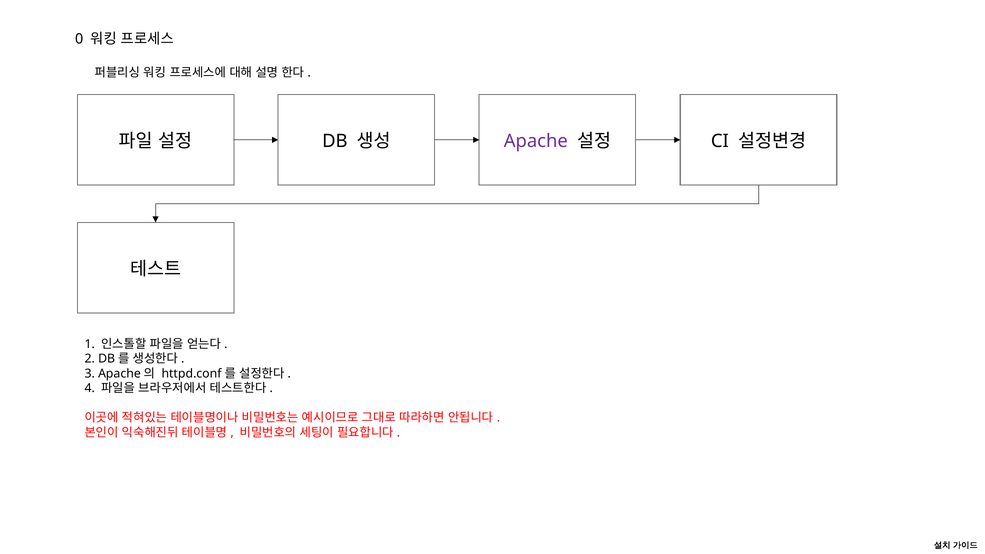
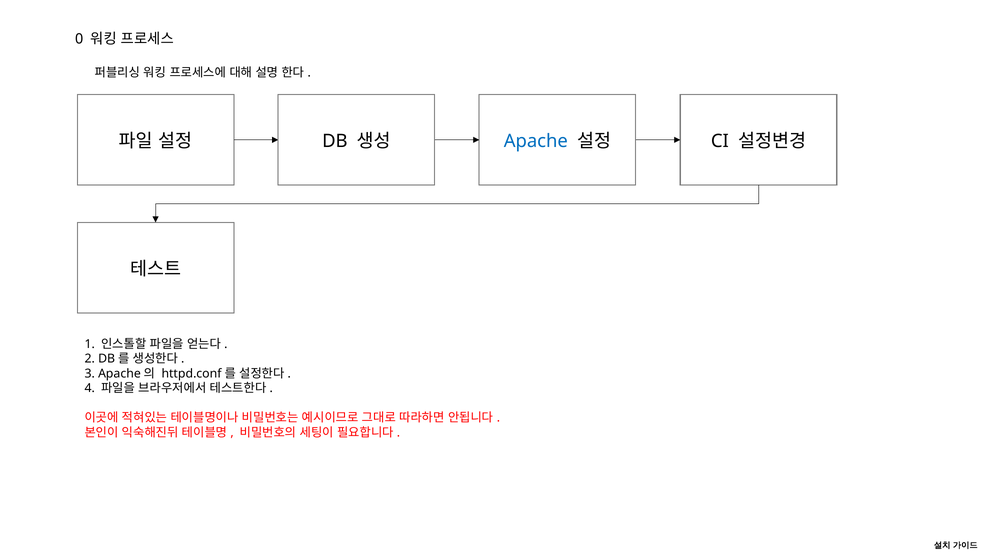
Apache colour: purple -> blue
